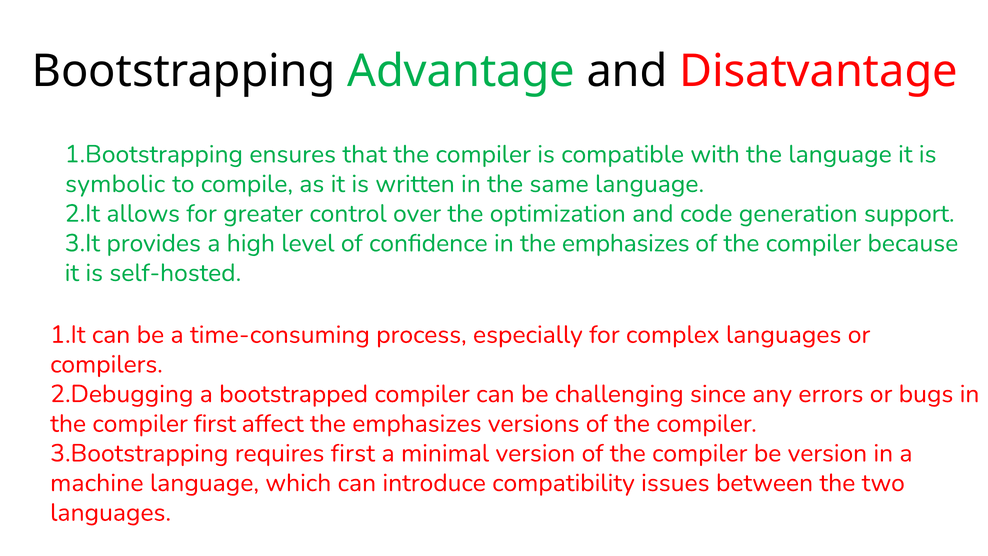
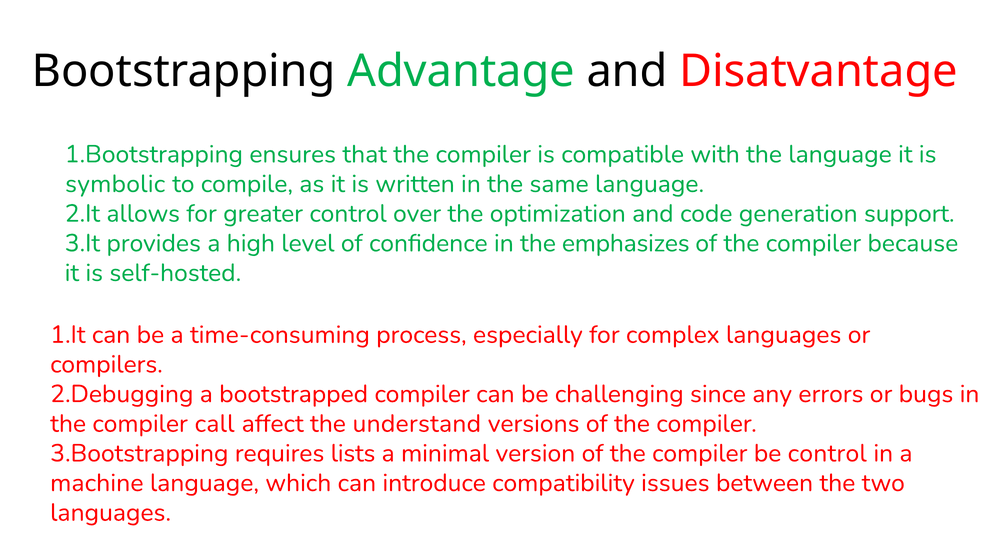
compiler first: first -> call
affect the emphasizes: emphasizes -> understand
requires first: first -> lists
be version: version -> control
